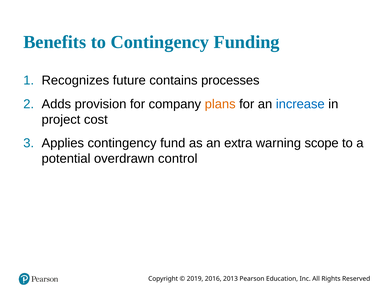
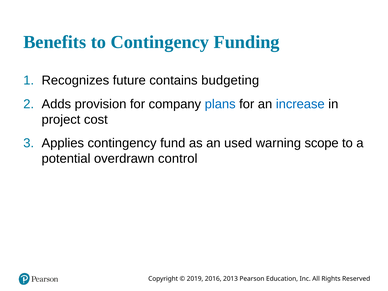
processes: processes -> budgeting
plans colour: orange -> blue
extra: extra -> used
